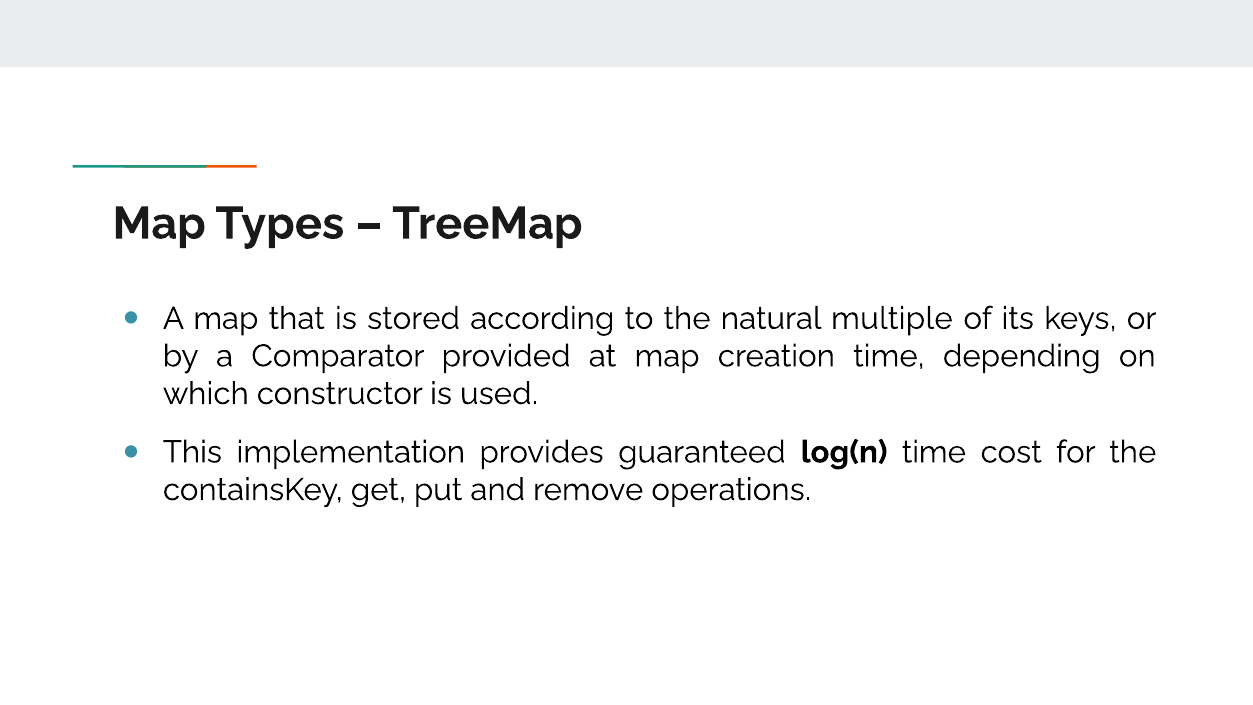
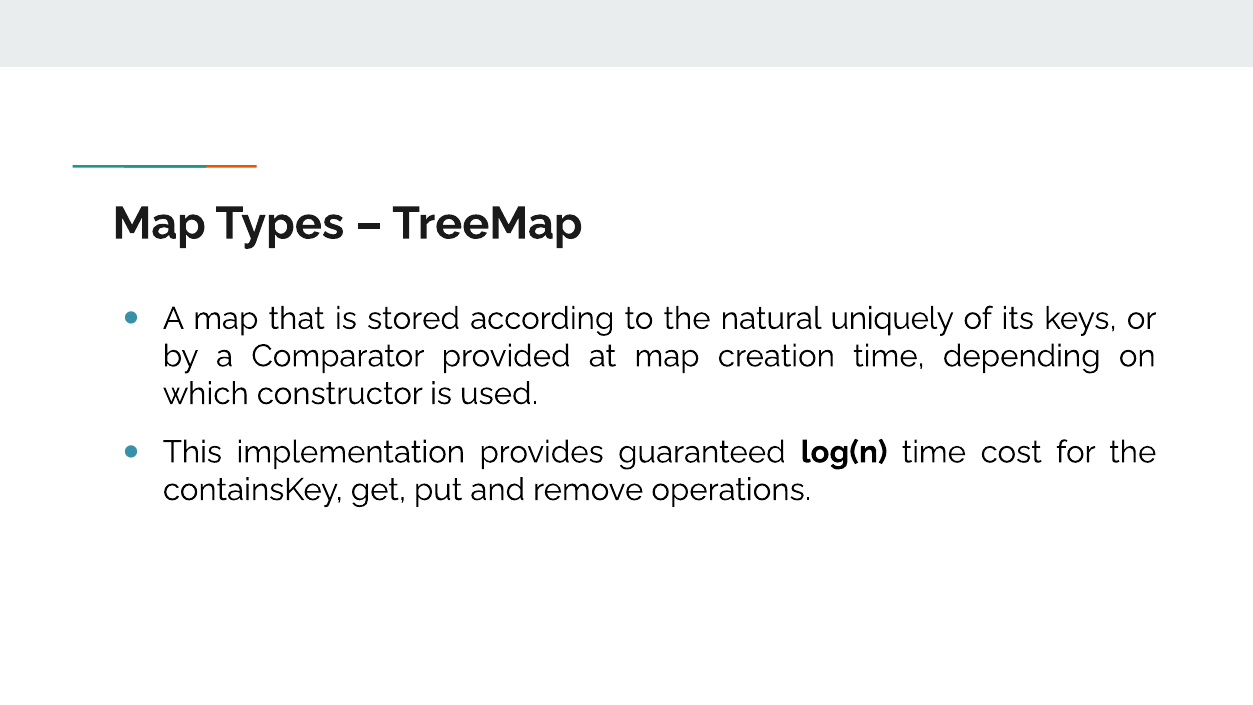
multiple: multiple -> uniquely
